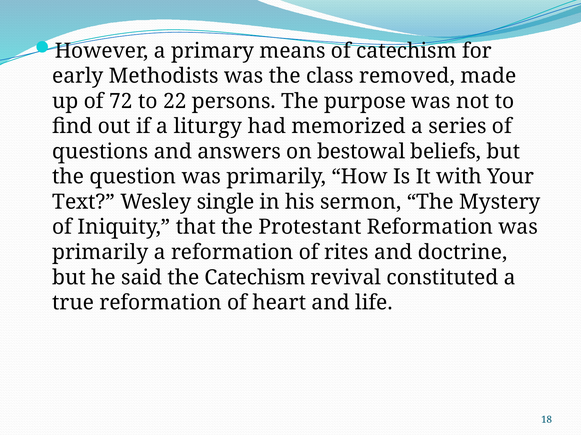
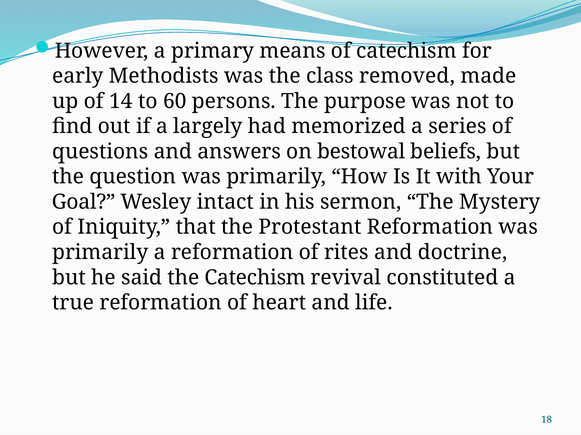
72: 72 -> 14
22: 22 -> 60
liturgy: liturgy -> largely
Text: Text -> Goal
single: single -> intact
